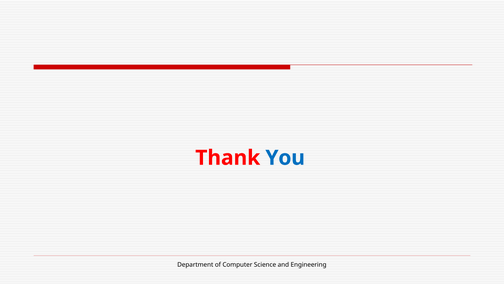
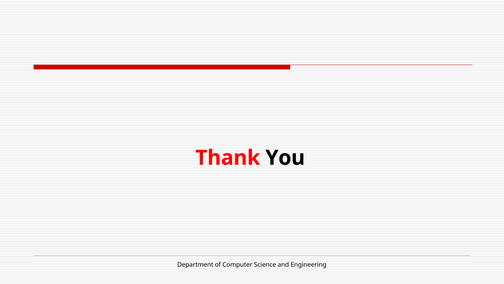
You colour: blue -> black
